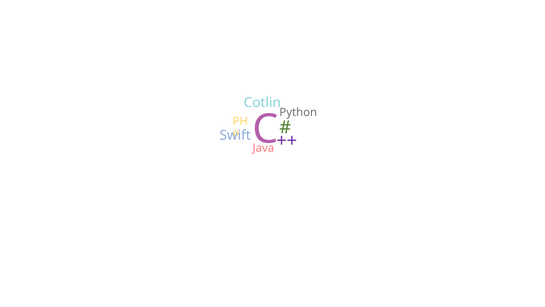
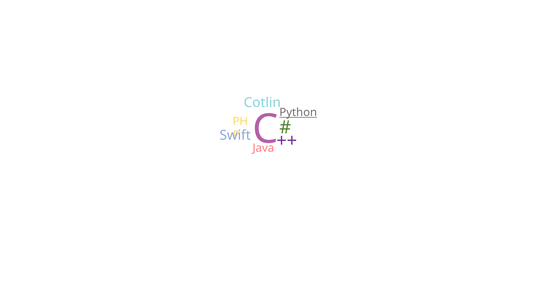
Python underline: none -> present
